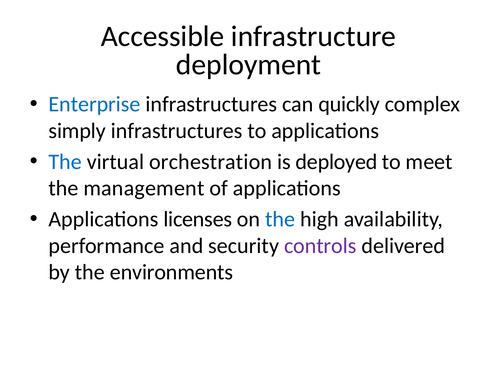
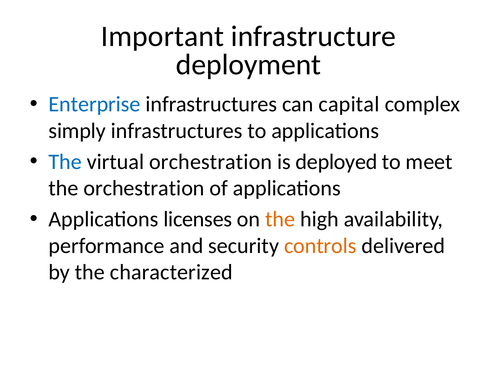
Accessible: Accessible -> Important
quickly: quickly -> capital
the management: management -> orchestration
the at (280, 219) colour: blue -> orange
controls colour: purple -> orange
environments: environments -> characterized
